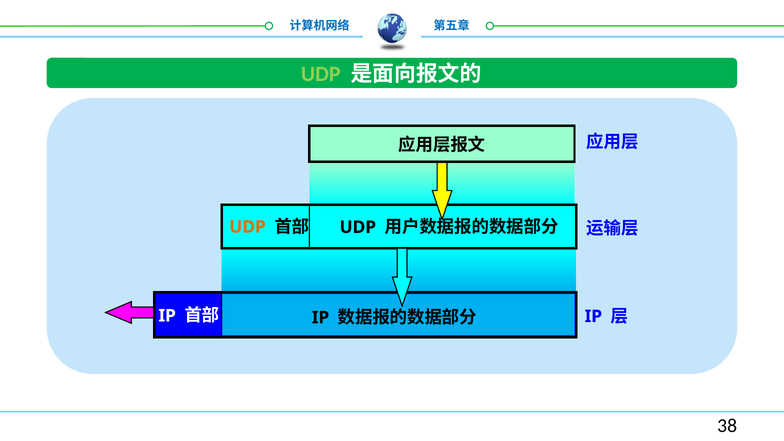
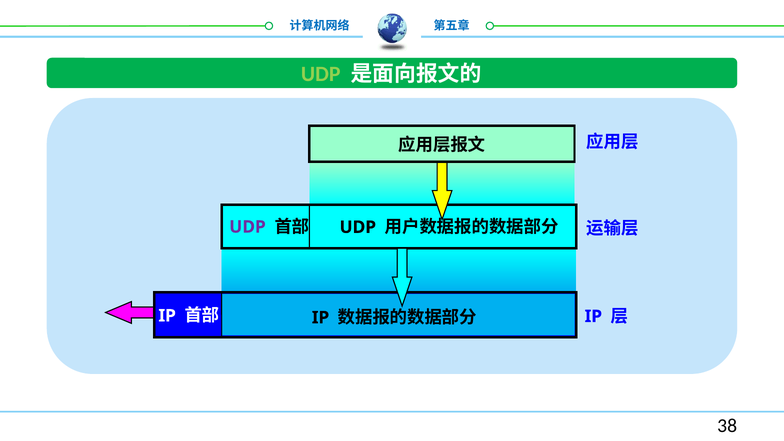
UDP at (247, 227) colour: orange -> purple
